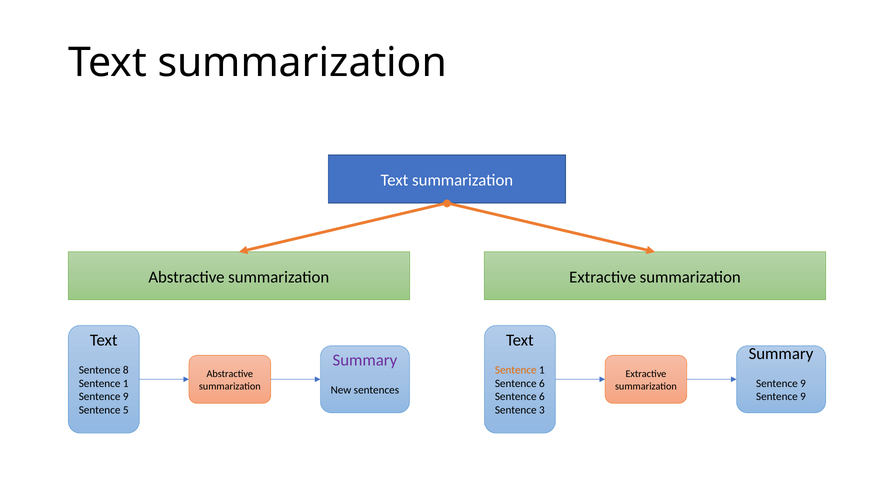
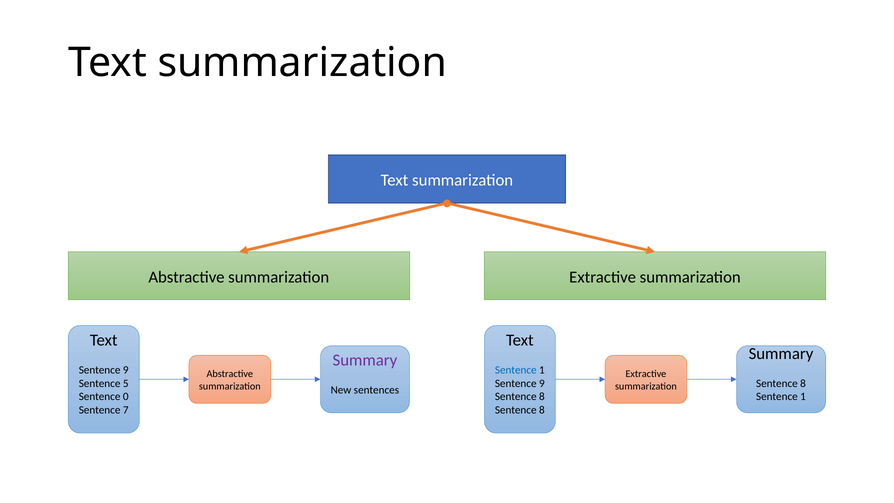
8 at (126, 370): 8 -> 9
Sentence at (516, 370) colour: orange -> blue
1 at (126, 383): 1 -> 5
6 at (542, 383): 6 -> 9
9 at (803, 383): 9 -> 8
9 at (126, 397): 9 -> 0
6 at (542, 397): 6 -> 8
9 at (803, 397): 9 -> 1
5: 5 -> 7
3 at (542, 410): 3 -> 8
